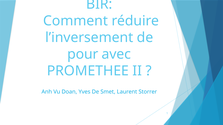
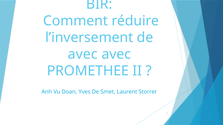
pour at (83, 54): pour -> avec
